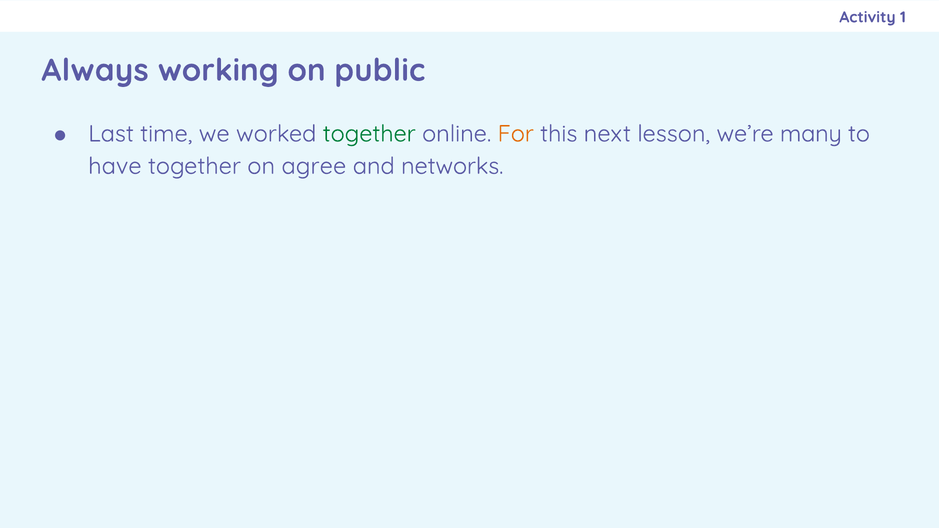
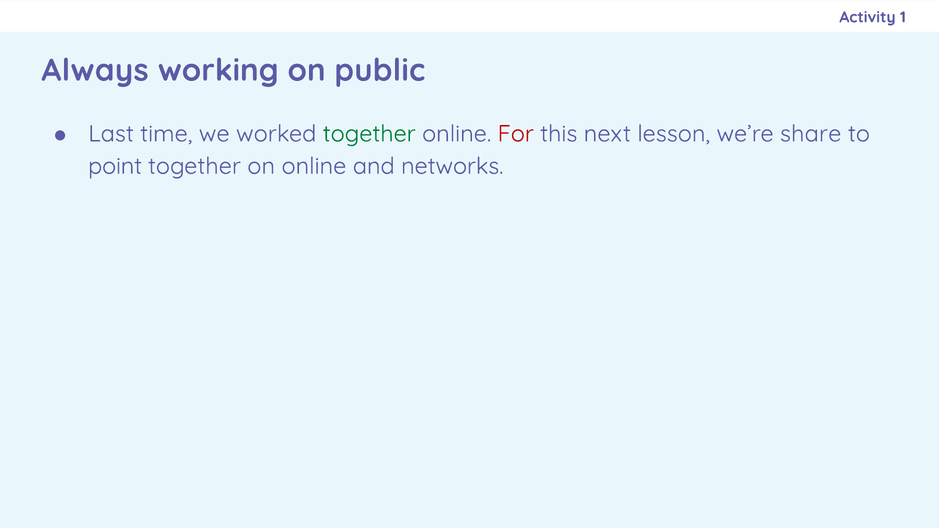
For colour: orange -> red
many: many -> share
have: have -> point
on agree: agree -> online
